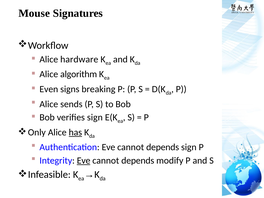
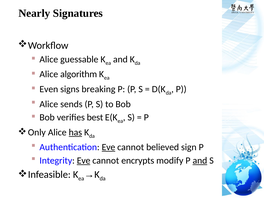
Mouse: Mouse -> Nearly
hardware: hardware -> guessable
verifies sign: sign -> best
Eve at (108, 147) underline: none -> present
depends at (163, 147): depends -> believed
depends at (138, 161): depends -> encrypts
and at (200, 161) underline: none -> present
